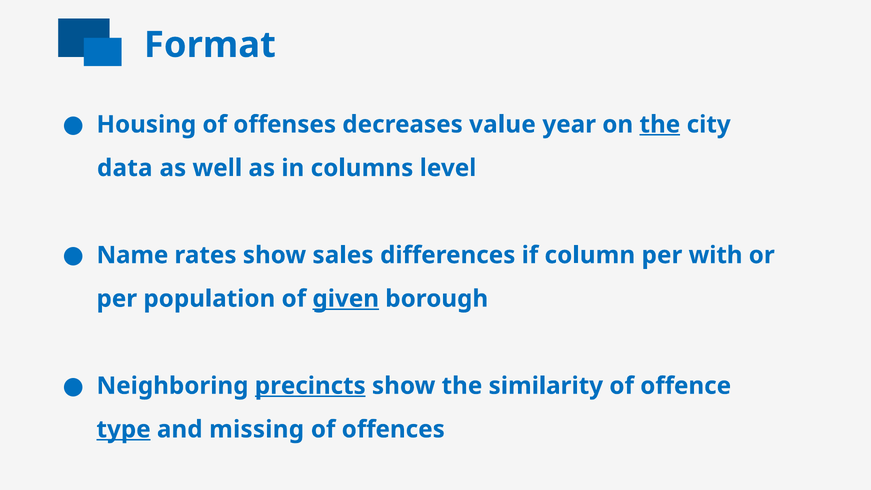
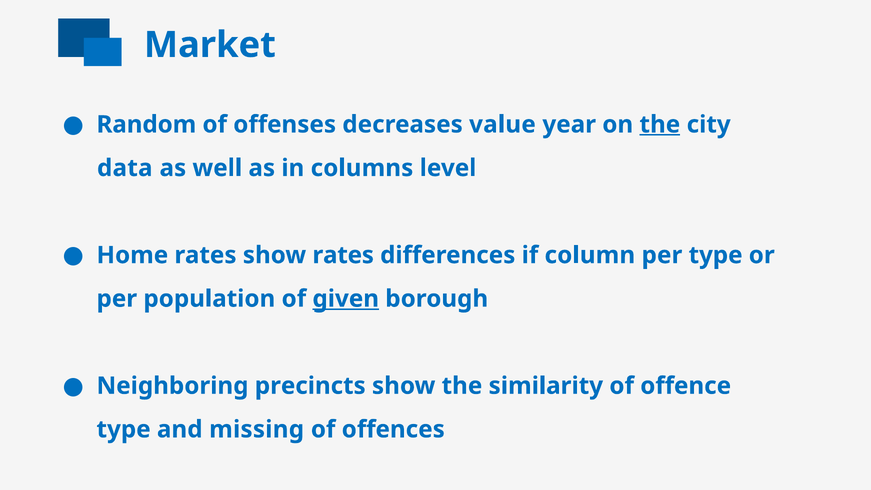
Format: Format -> Market
Housing: Housing -> Random
Name: Name -> Home
show sales: sales -> rates
per with: with -> type
precincts underline: present -> none
type at (124, 429) underline: present -> none
